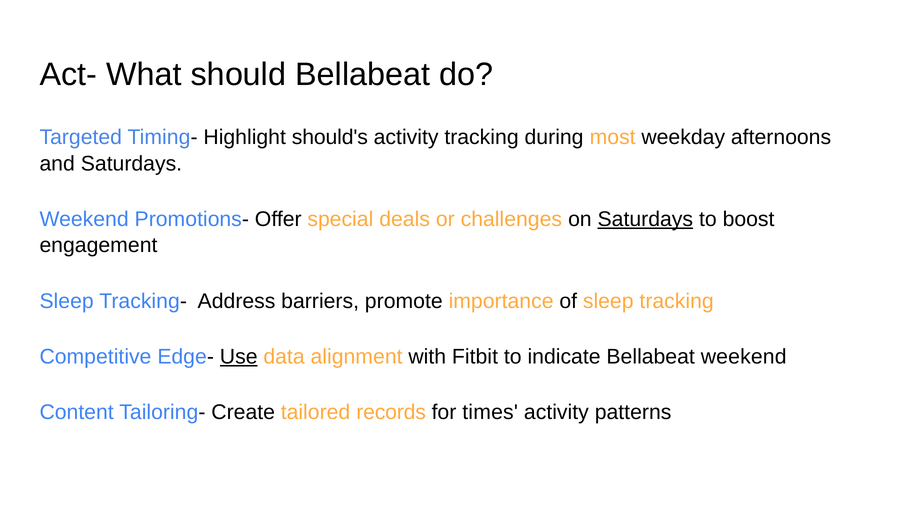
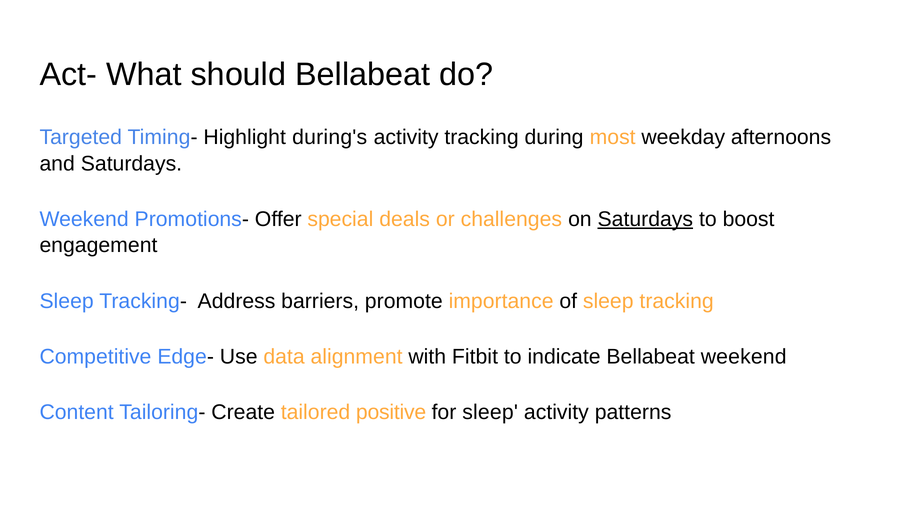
should's: should's -> during's
Use underline: present -> none
records: records -> positive
for times: times -> sleep
